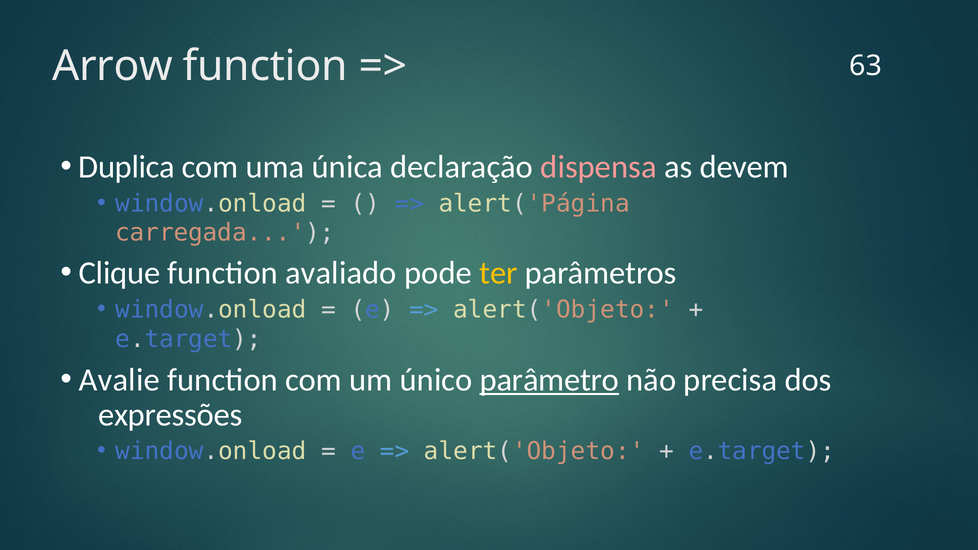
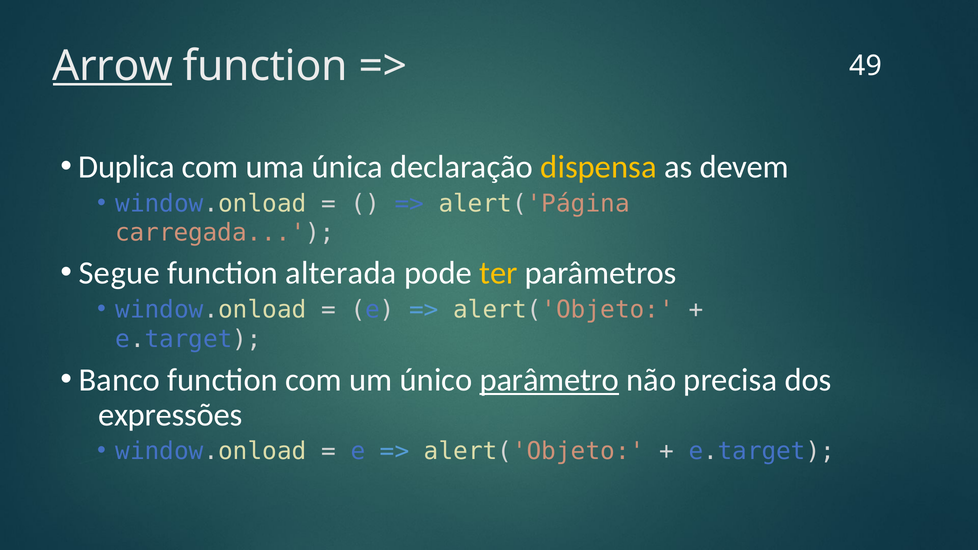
Arrow underline: none -> present
63: 63 -> 49
dispensa colour: pink -> yellow
Clique: Clique -> Segue
avaliado: avaliado -> alterada
Avalie: Avalie -> Banco
